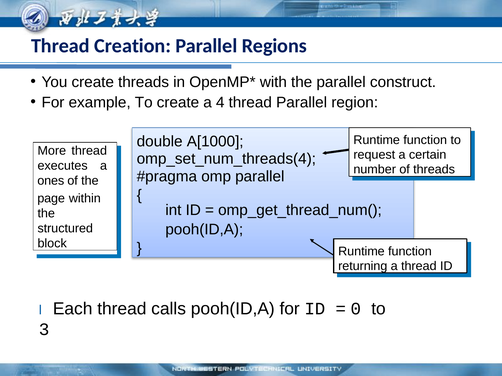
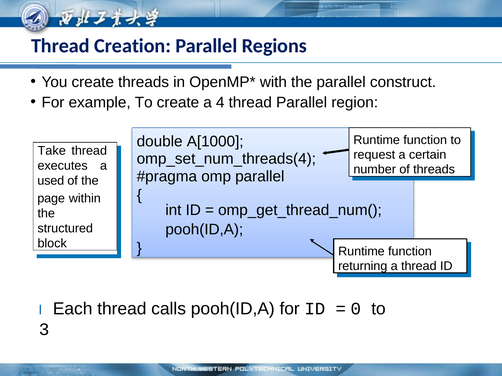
More: More -> Take
ones: ones -> used
